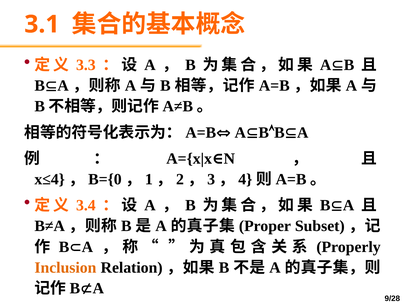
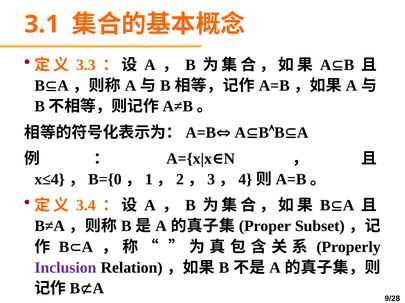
Inclusion colour: orange -> purple
